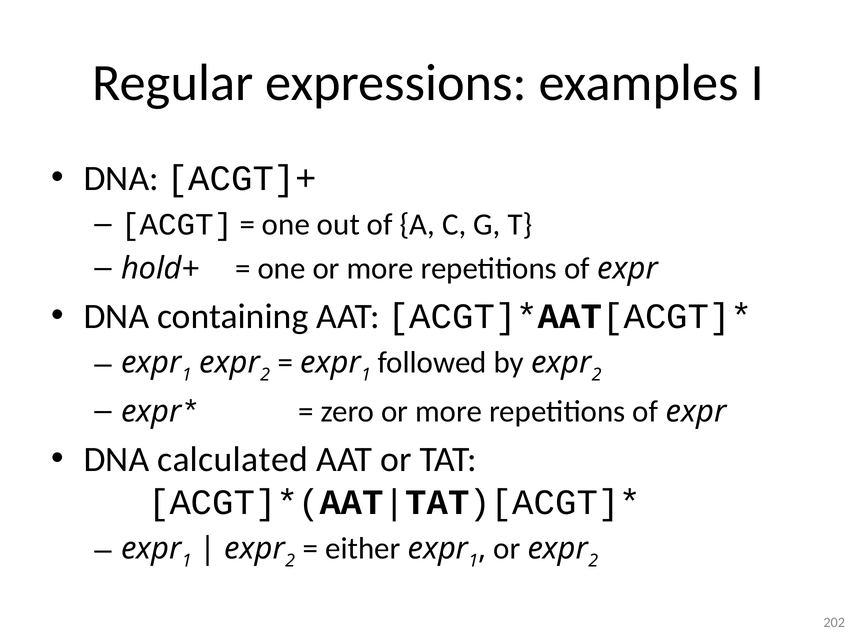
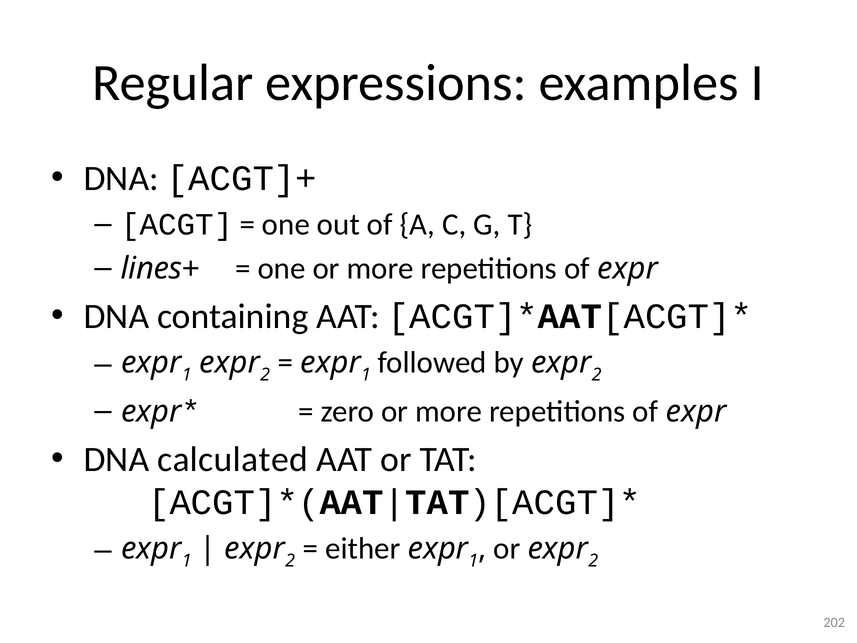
hold: hold -> lines
